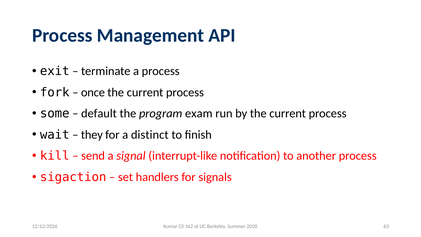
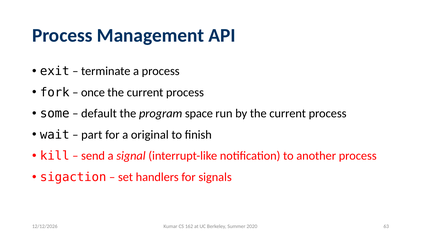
exam: exam -> space
they: they -> part
distinct: distinct -> original
